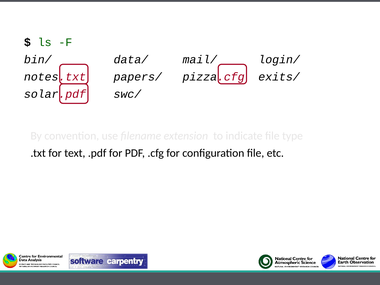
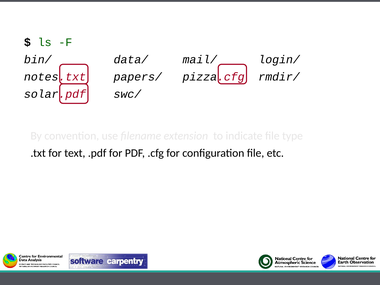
exits/: exits/ -> rmdir/
